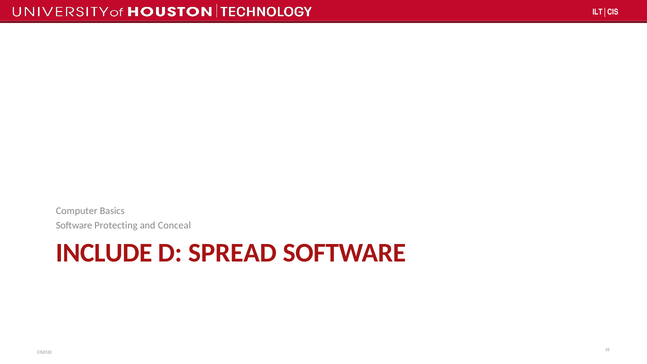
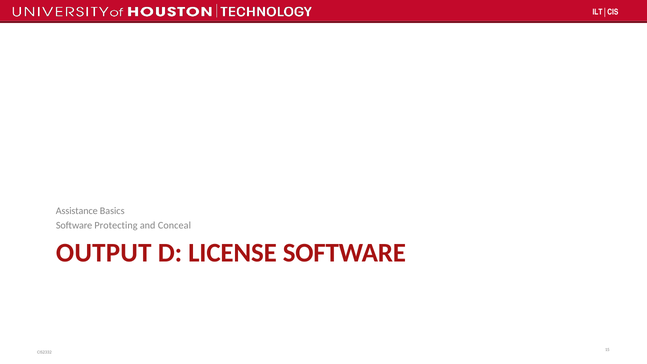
Computer: Computer -> Assistance
INCLUDE: INCLUDE -> OUTPUT
SPREAD: SPREAD -> LICENSE
